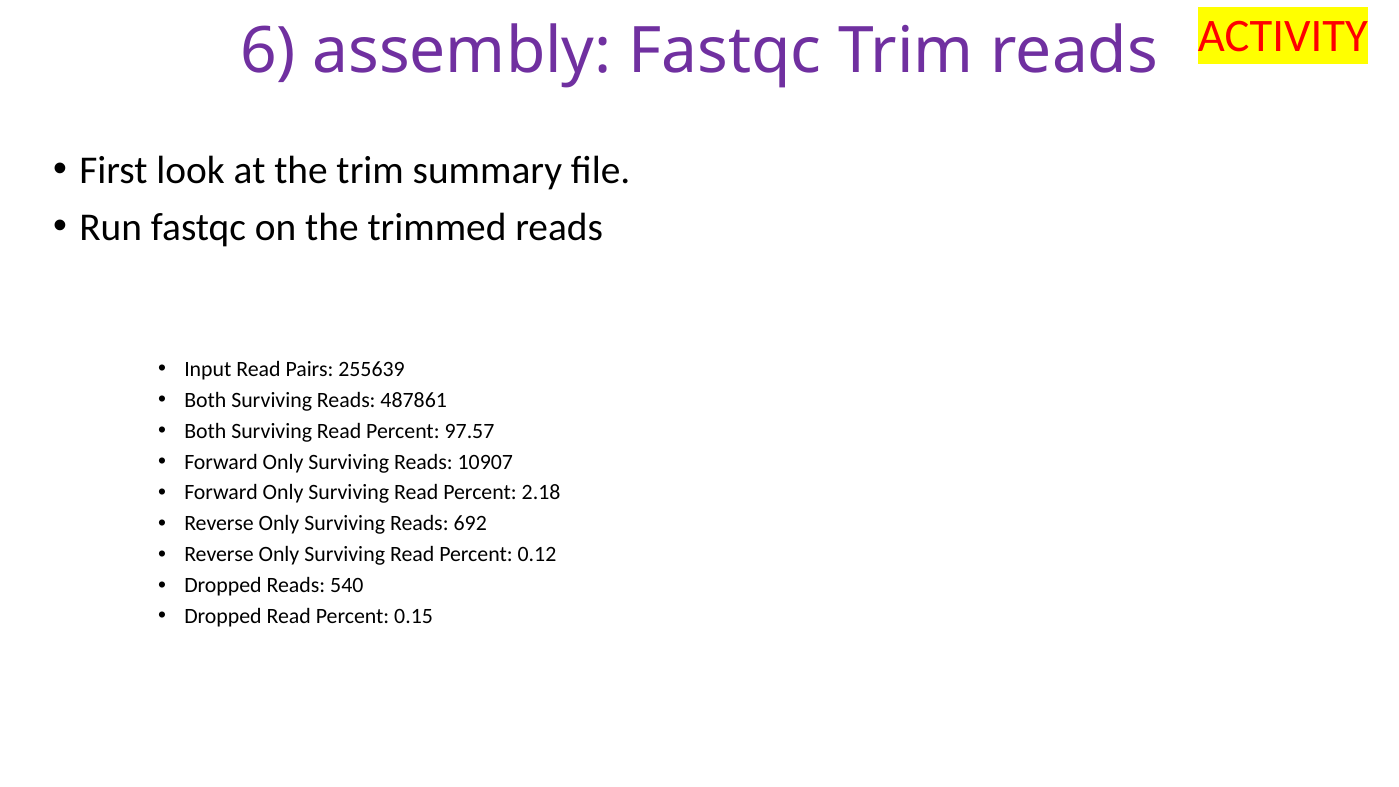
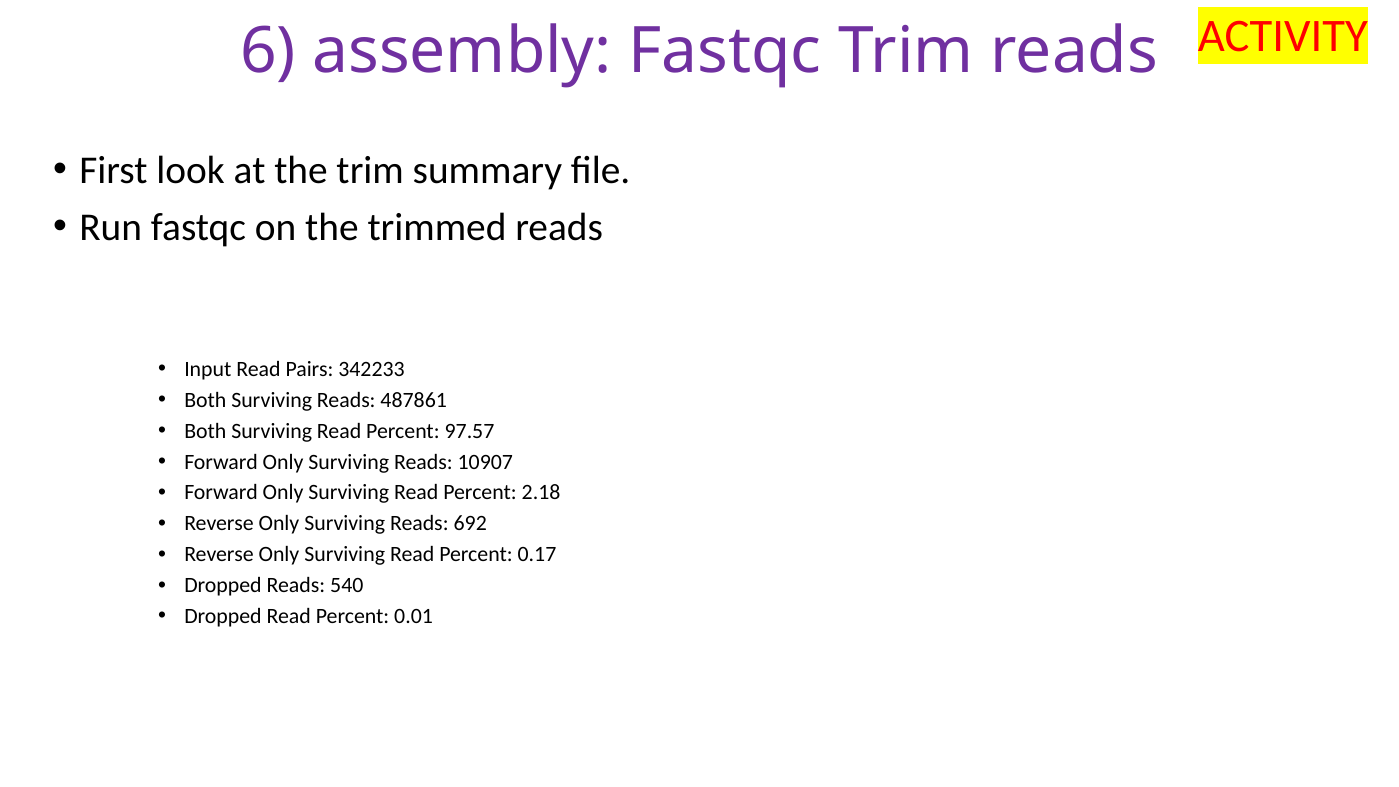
255639: 255639 -> 342233
0.12: 0.12 -> 0.17
0.15: 0.15 -> 0.01
